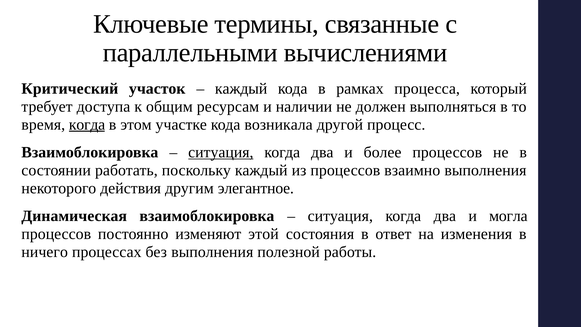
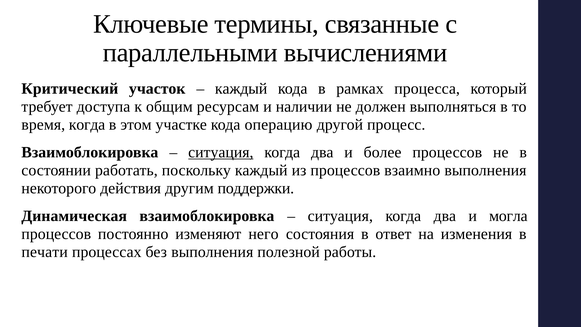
когда at (87, 124) underline: present -> none
возникала: возникала -> операцию
элегантное: элегантное -> поддержки
этой: этой -> него
ничего: ничего -> печати
